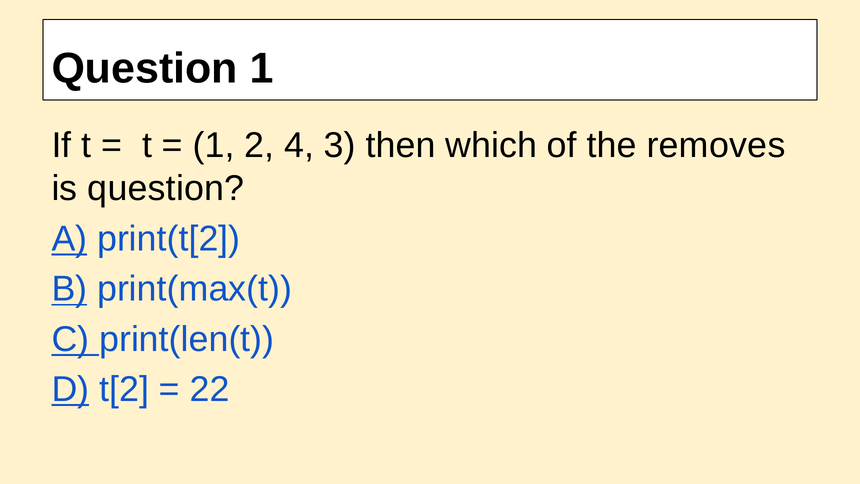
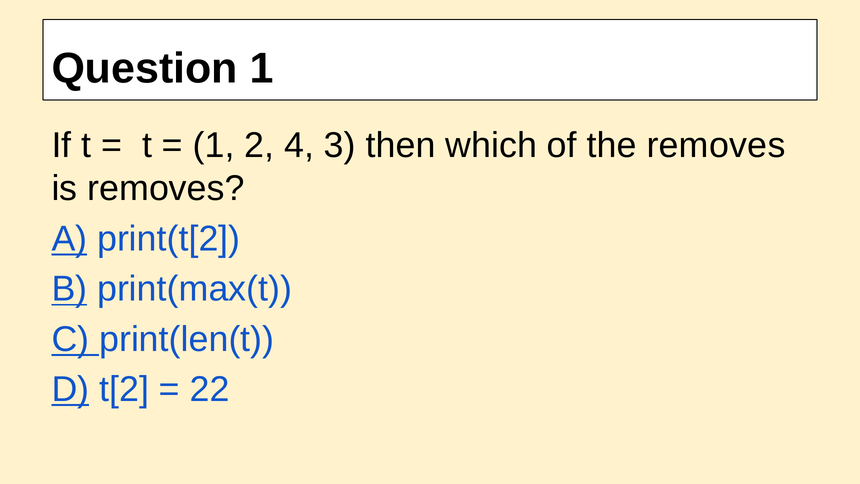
is question: question -> removes
